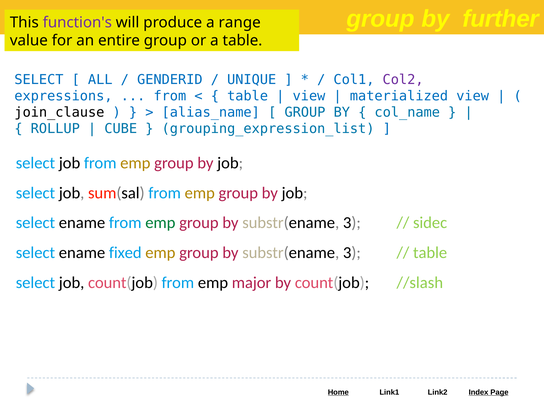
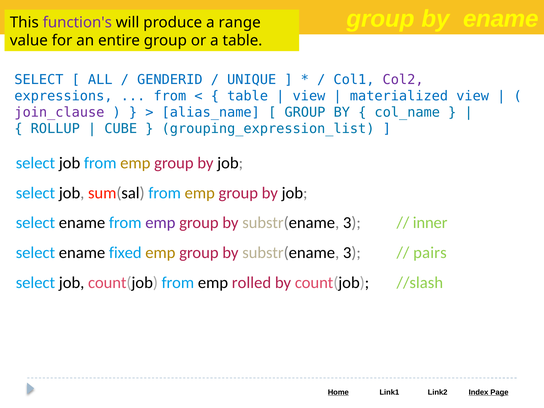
by further: further -> ename
join_clause colour: black -> purple
emp at (160, 223) colour: green -> purple
sidec: sidec -> inner
table at (430, 253): table -> pairs
major: major -> rolled
